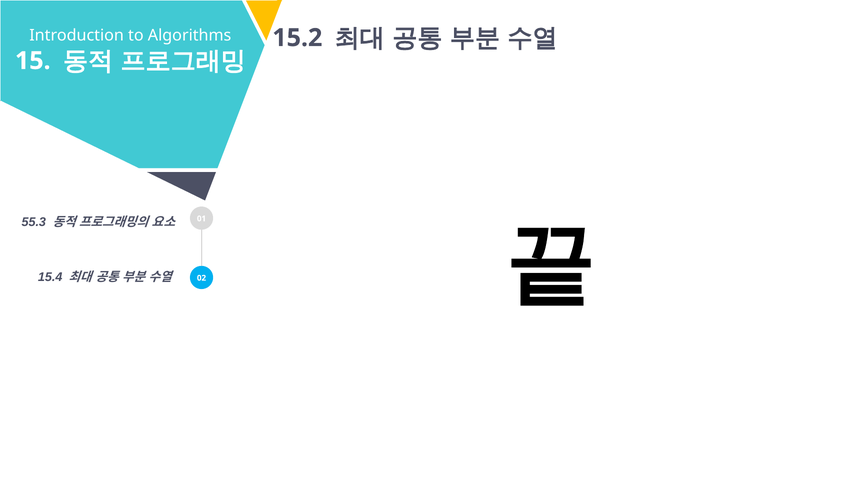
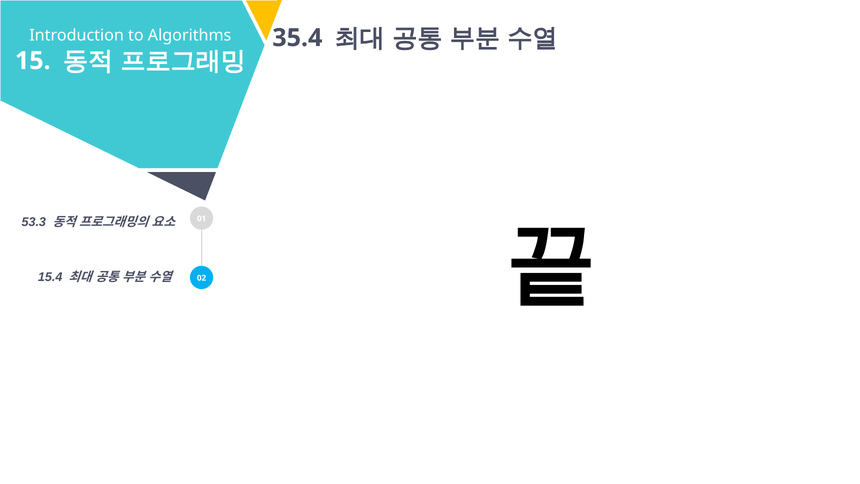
15.2: 15.2 -> 35.4
55.3: 55.3 -> 53.3
